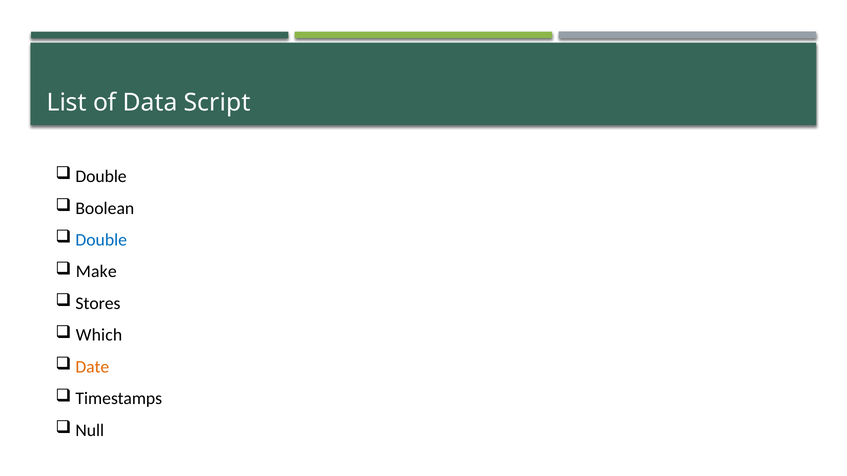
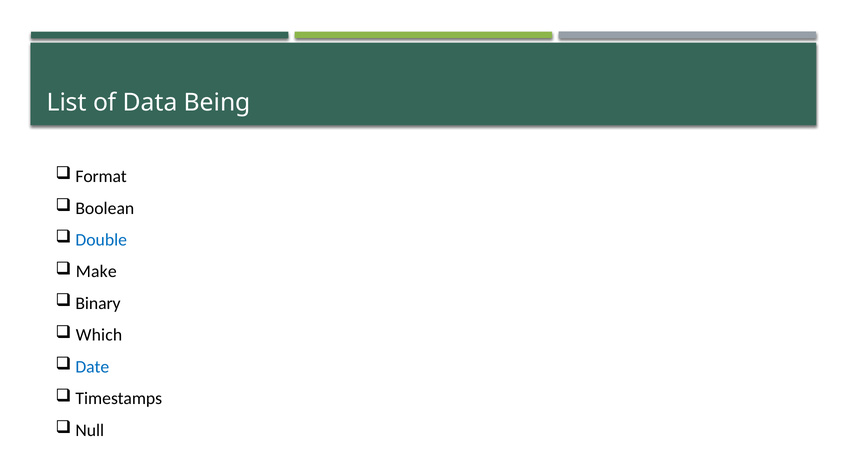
Script: Script -> Being
Double at (101, 177): Double -> Format
Stores: Stores -> Binary
Date colour: orange -> blue
